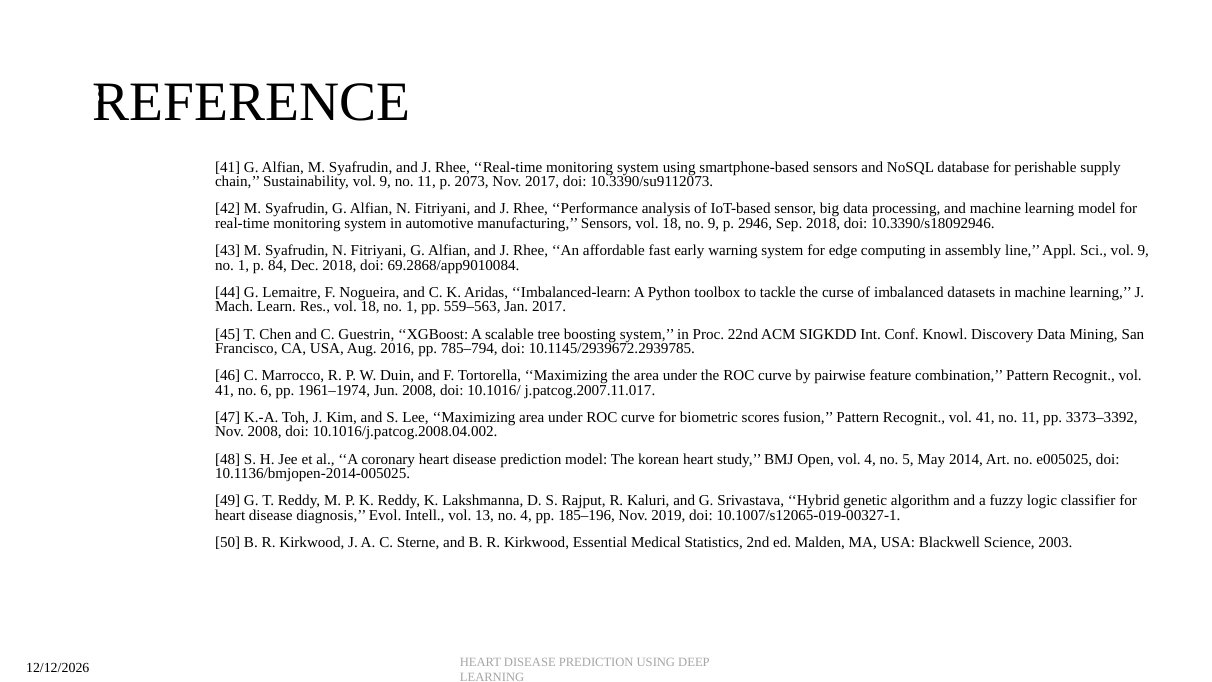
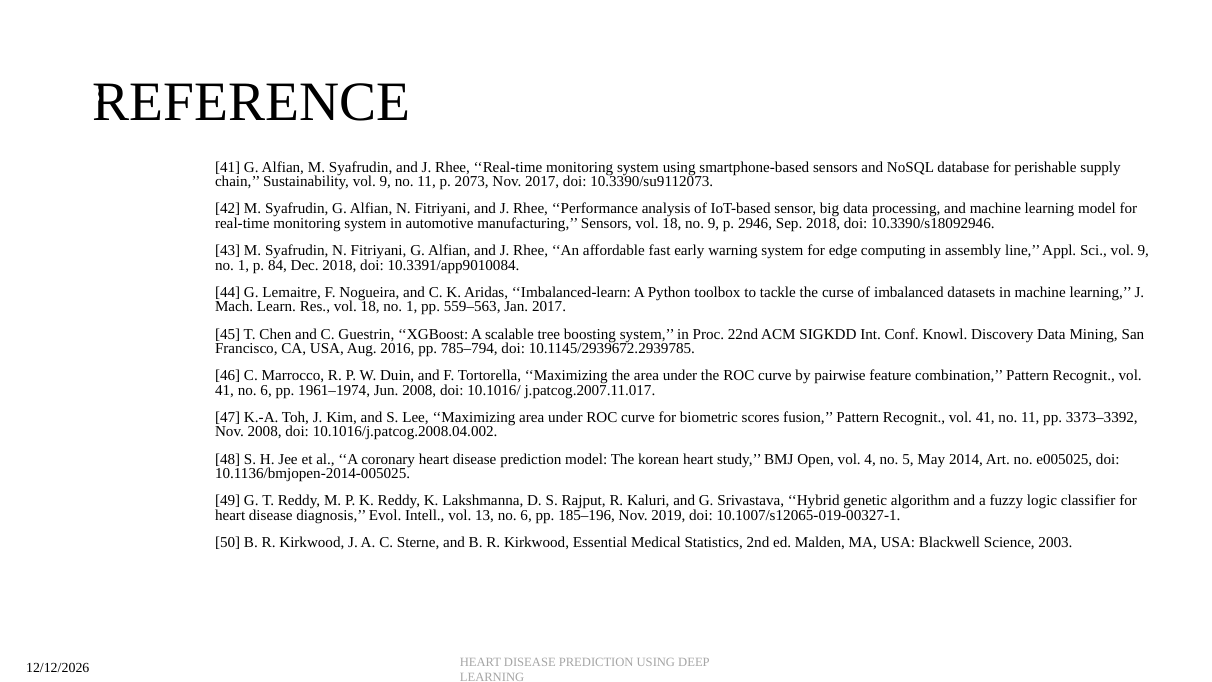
69.2868/app9010084: 69.2868/app9010084 -> 10.3391/app9010084
13 no 4: 4 -> 6
